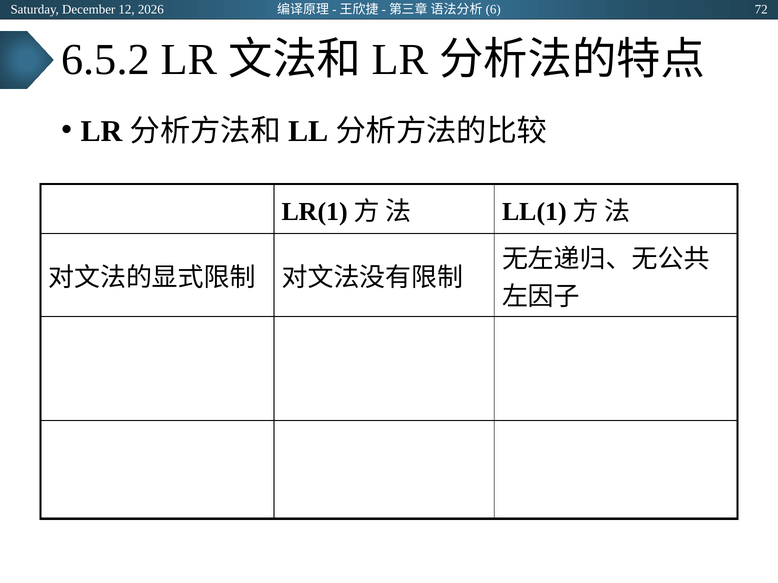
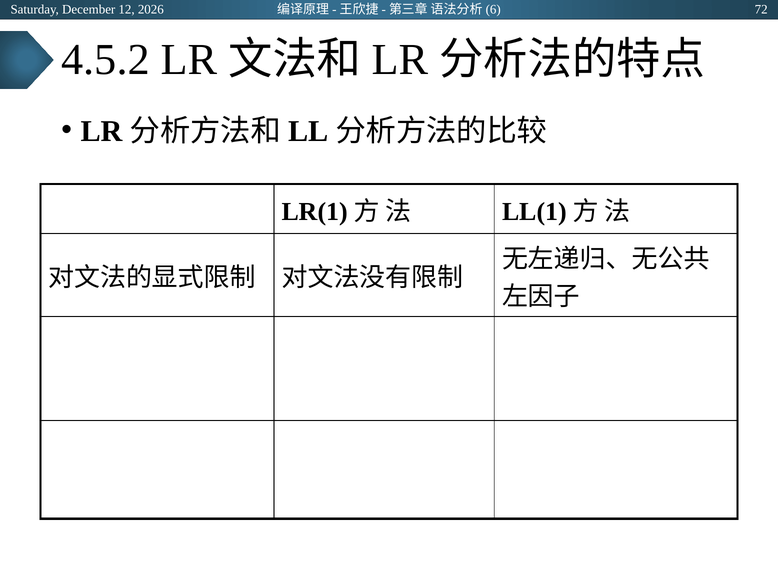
6.5.2: 6.5.2 -> 4.5.2
